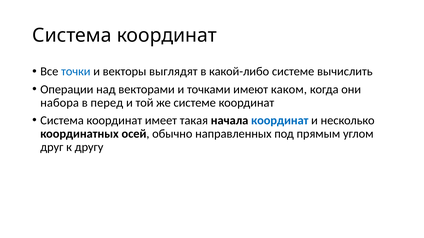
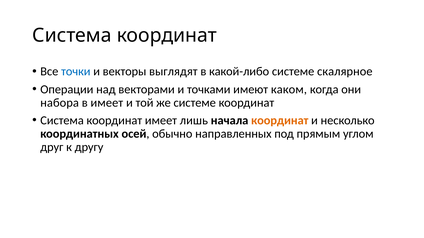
вычислить: вычислить -> скалярное
в перед: перед -> имеет
такая: такая -> лишь
координат at (280, 121) colour: blue -> orange
